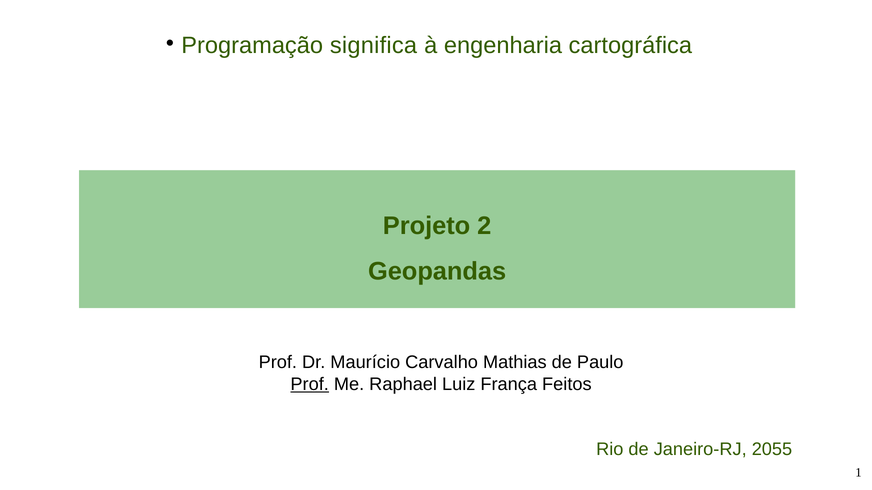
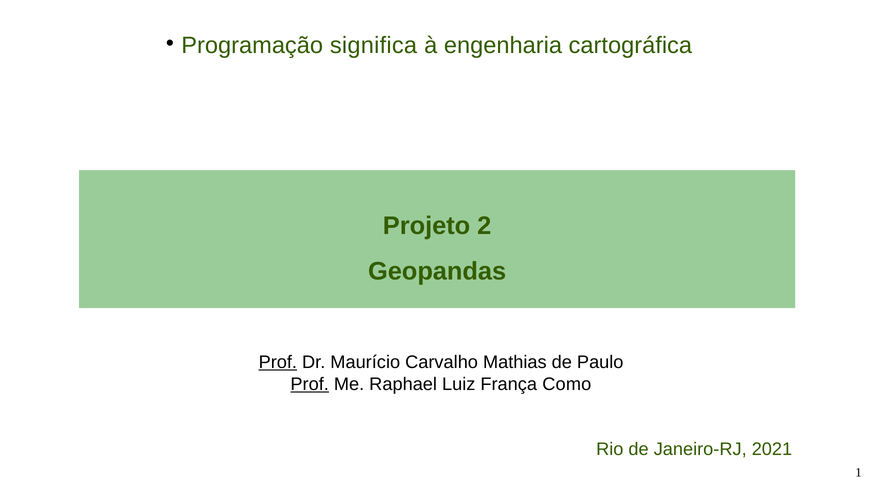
Prof at (278, 363) underline: none -> present
Feitos: Feitos -> Como
2055: 2055 -> 2021
